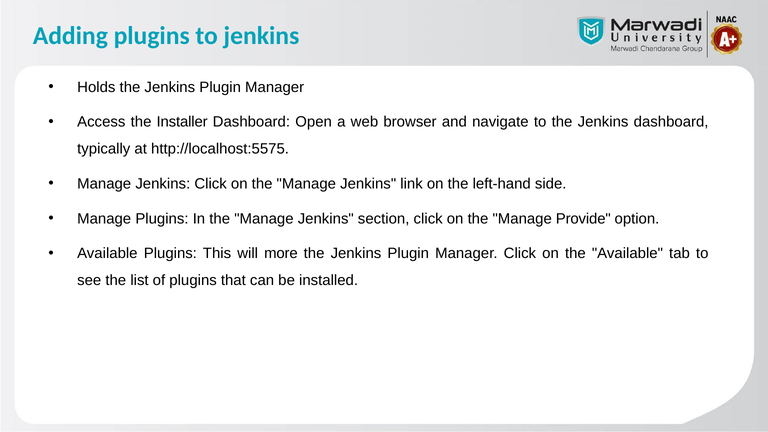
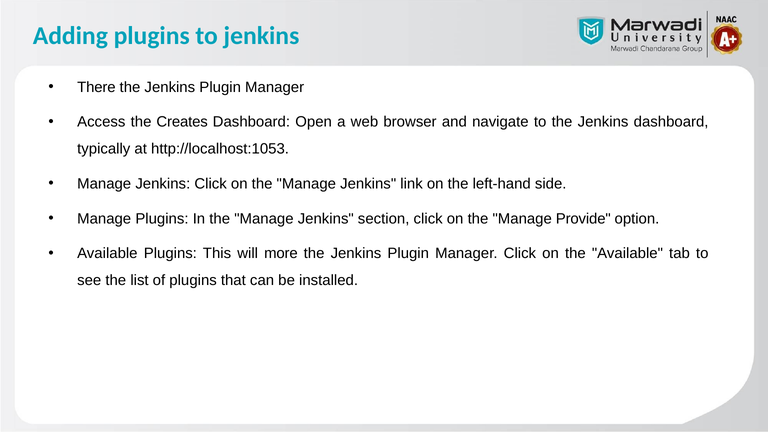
Holds: Holds -> There
Installer: Installer -> Creates
http://localhost:5575: http://localhost:5575 -> http://localhost:1053
